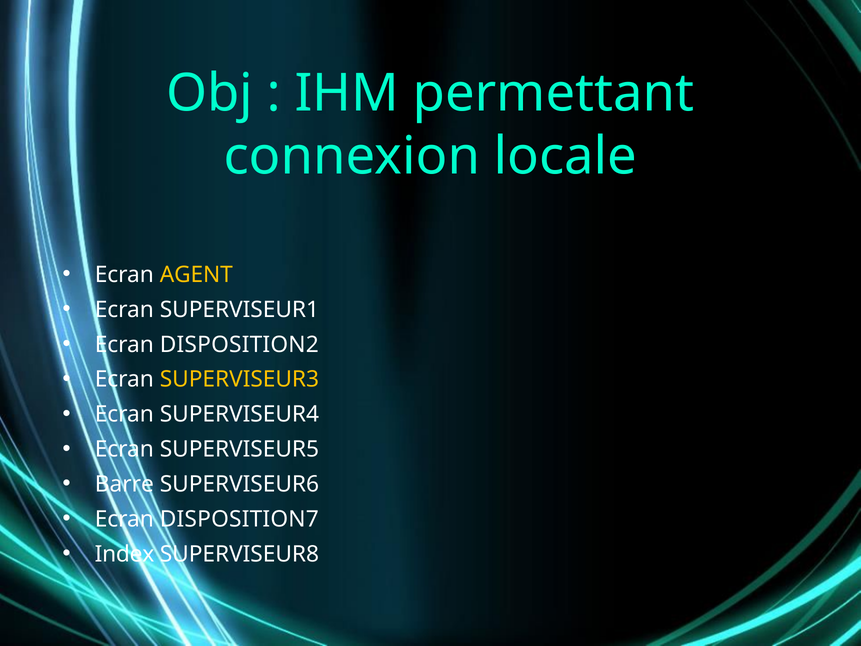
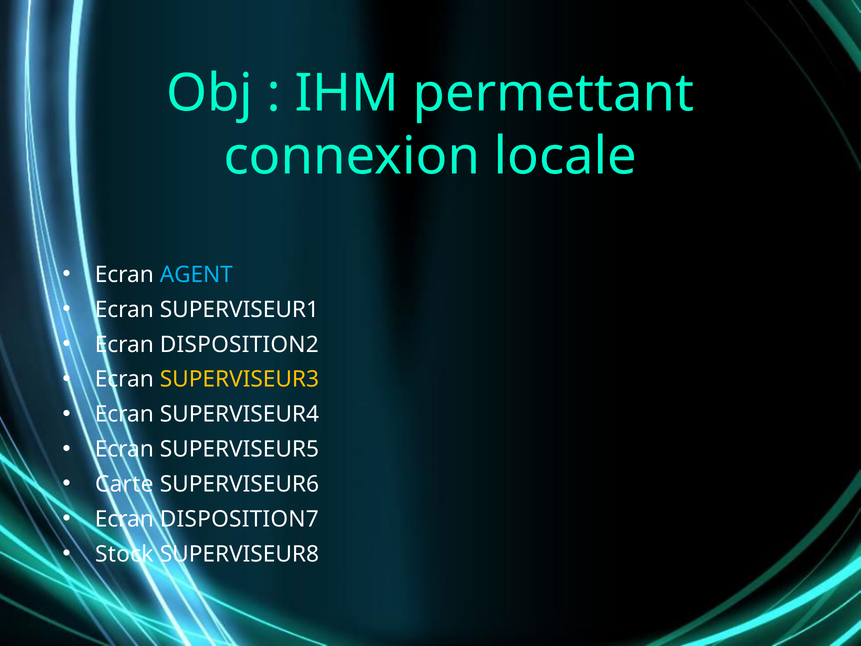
AGENT colour: yellow -> light blue
Barre: Barre -> Carte
Index: Index -> Stock
